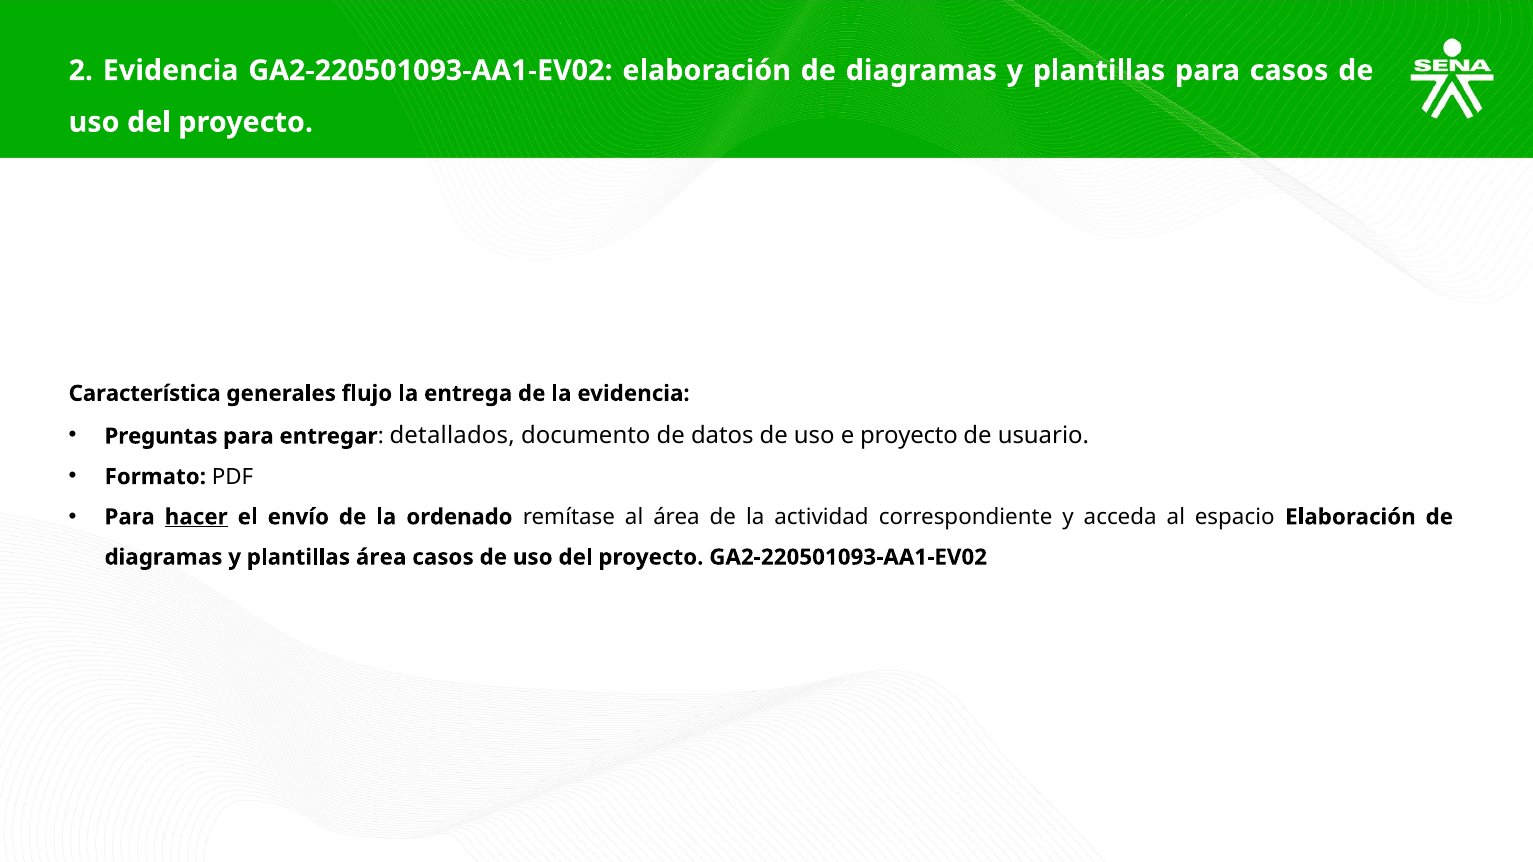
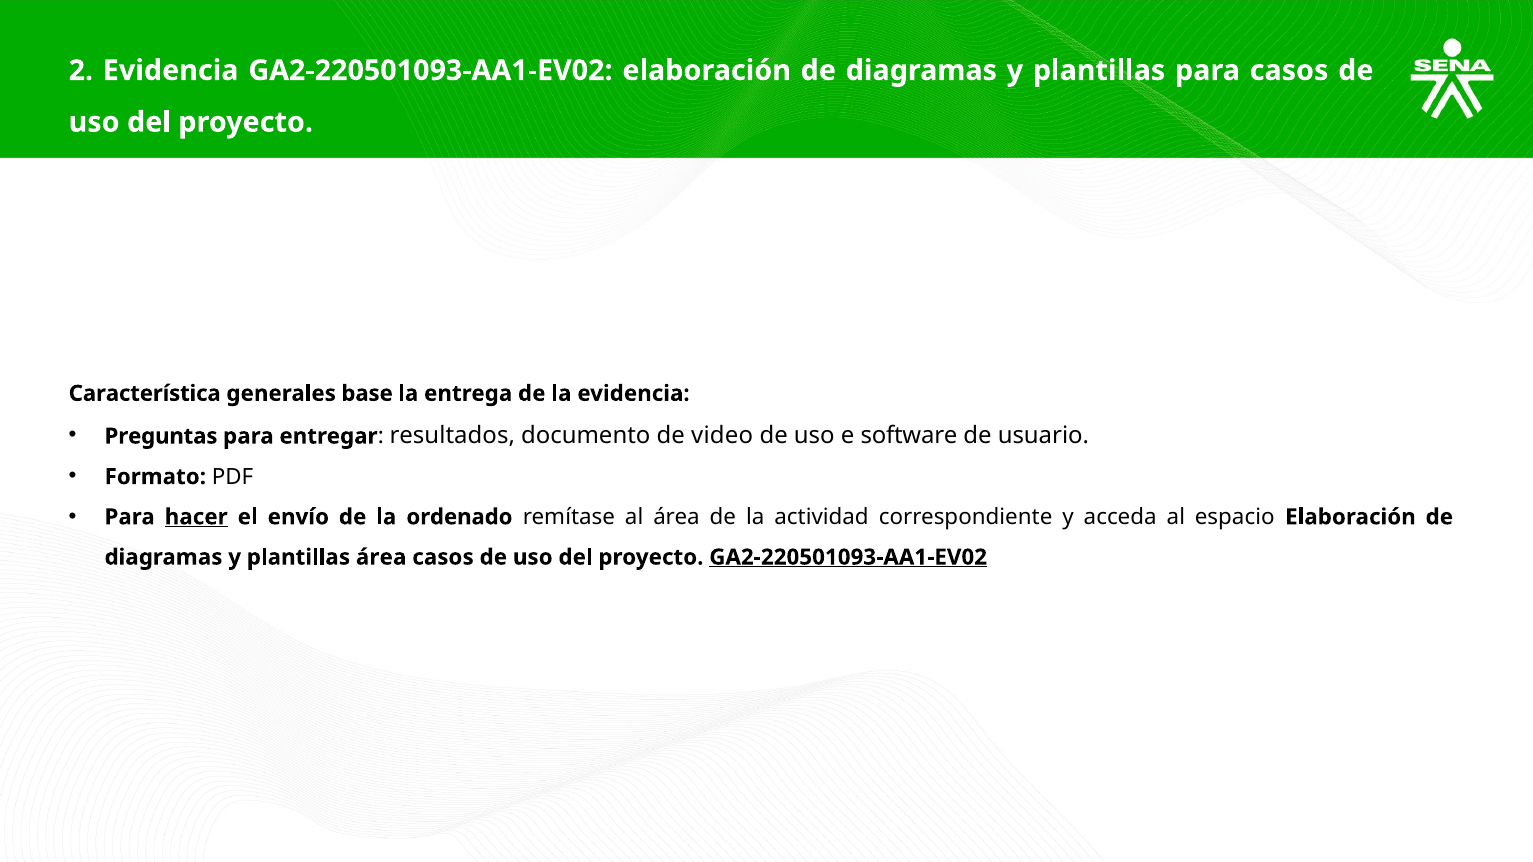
flujo: flujo -> base
detallados: detallados -> resultados
datos: datos -> video
e proyecto: proyecto -> software
GA2-220501093-AA1-EV02 at (848, 557) underline: none -> present
